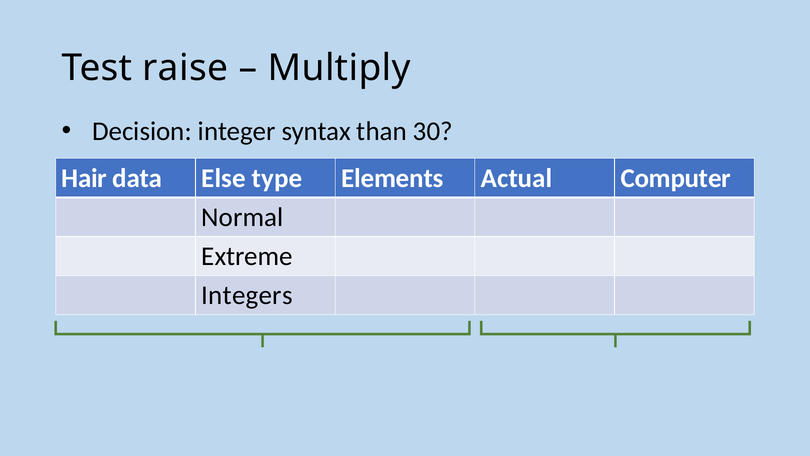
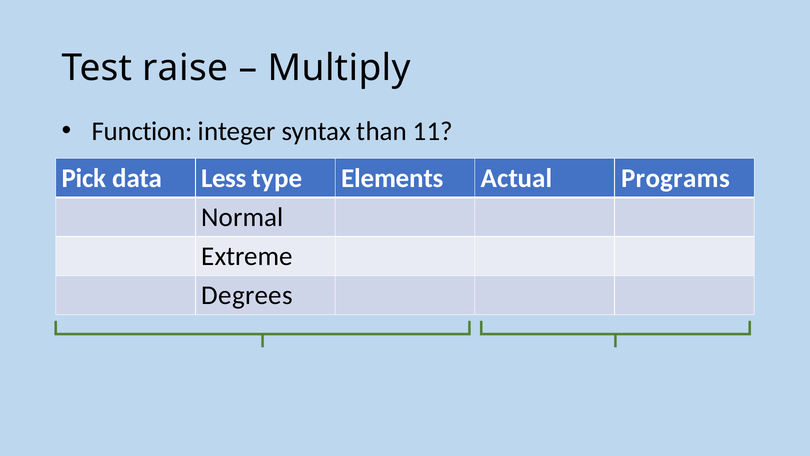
Decision: Decision -> Function
30: 30 -> 11
Hair: Hair -> Pick
Else: Else -> Less
Computer: Computer -> Programs
Integers: Integers -> Degrees
